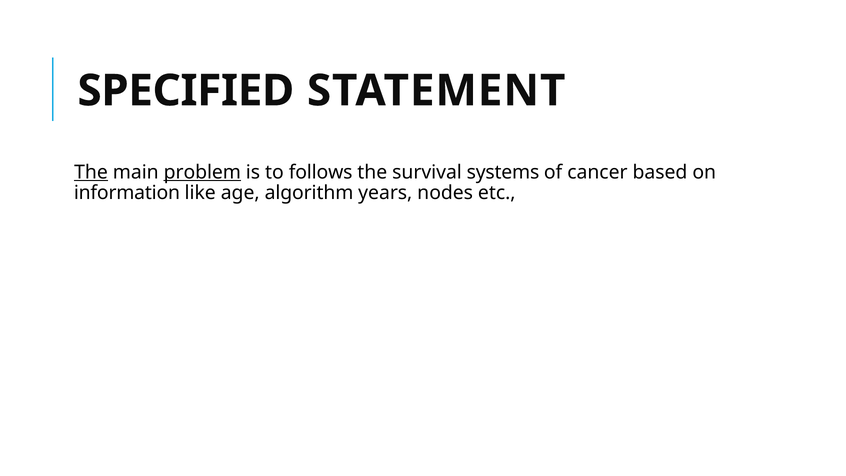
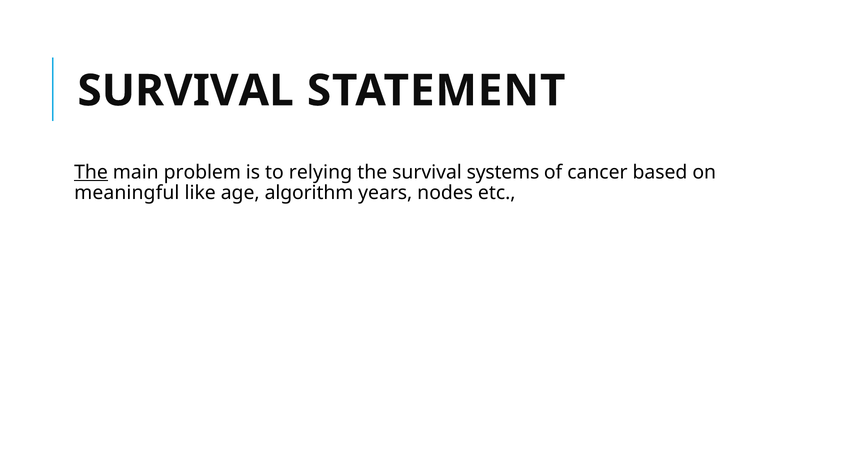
SPECIFIED at (186, 91): SPECIFIED -> SURVIVAL
problem underline: present -> none
follows: follows -> relying
information: information -> meaningful
